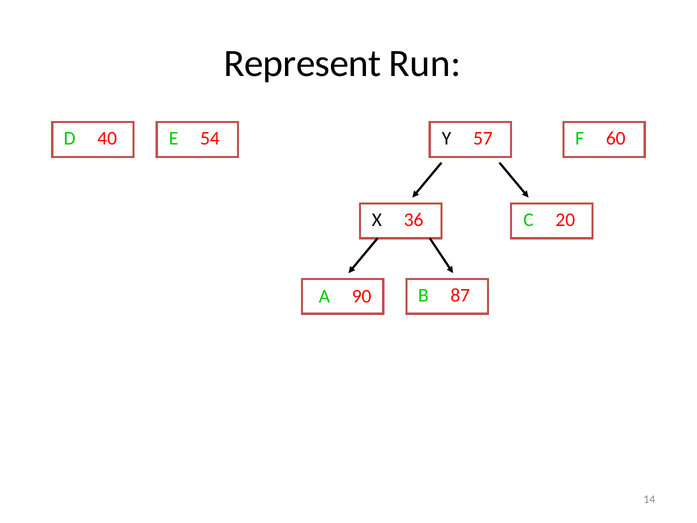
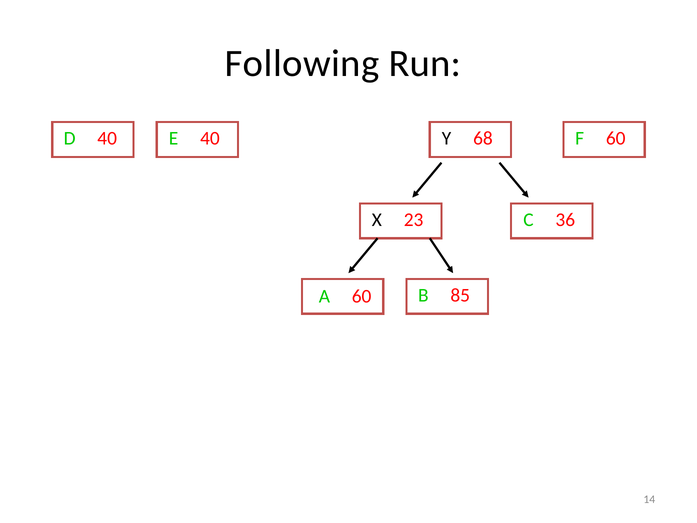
Represent: Represent -> Following
E 54: 54 -> 40
57: 57 -> 68
36: 36 -> 23
20: 20 -> 36
A 90: 90 -> 60
87: 87 -> 85
